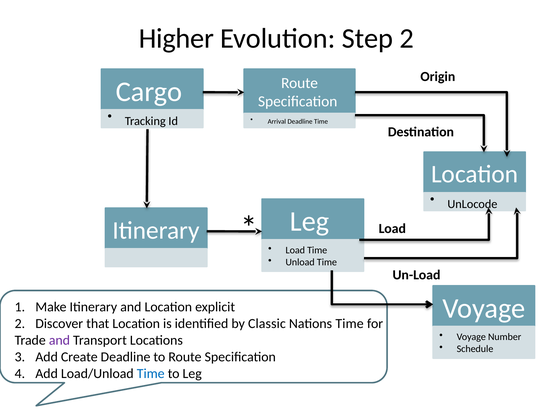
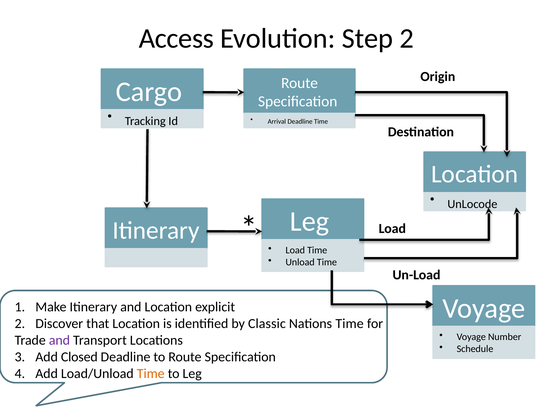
Higher: Higher -> Access
Create: Create -> Closed
Time at (151, 373) colour: blue -> orange
